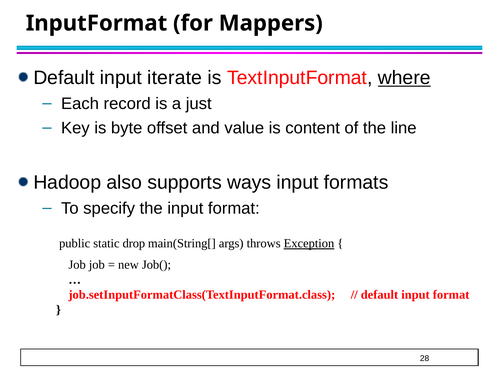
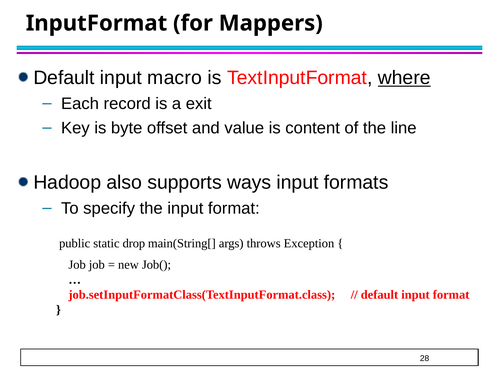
iterate: iterate -> macro
just: just -> exit
Exception underline: present -> none
